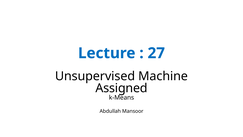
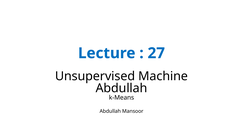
Assigned at (122, 88): Assigned -> Abdullah
